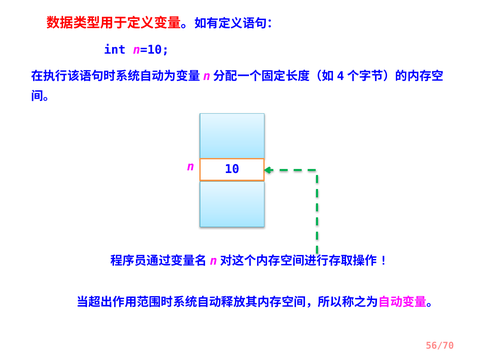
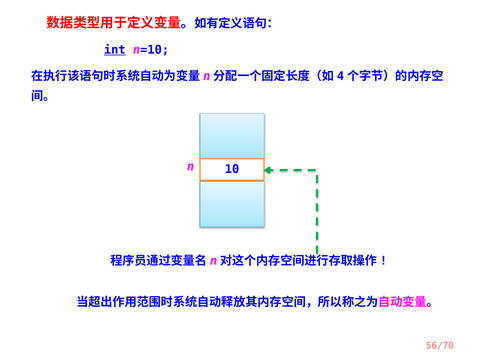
int underline: none -> present
